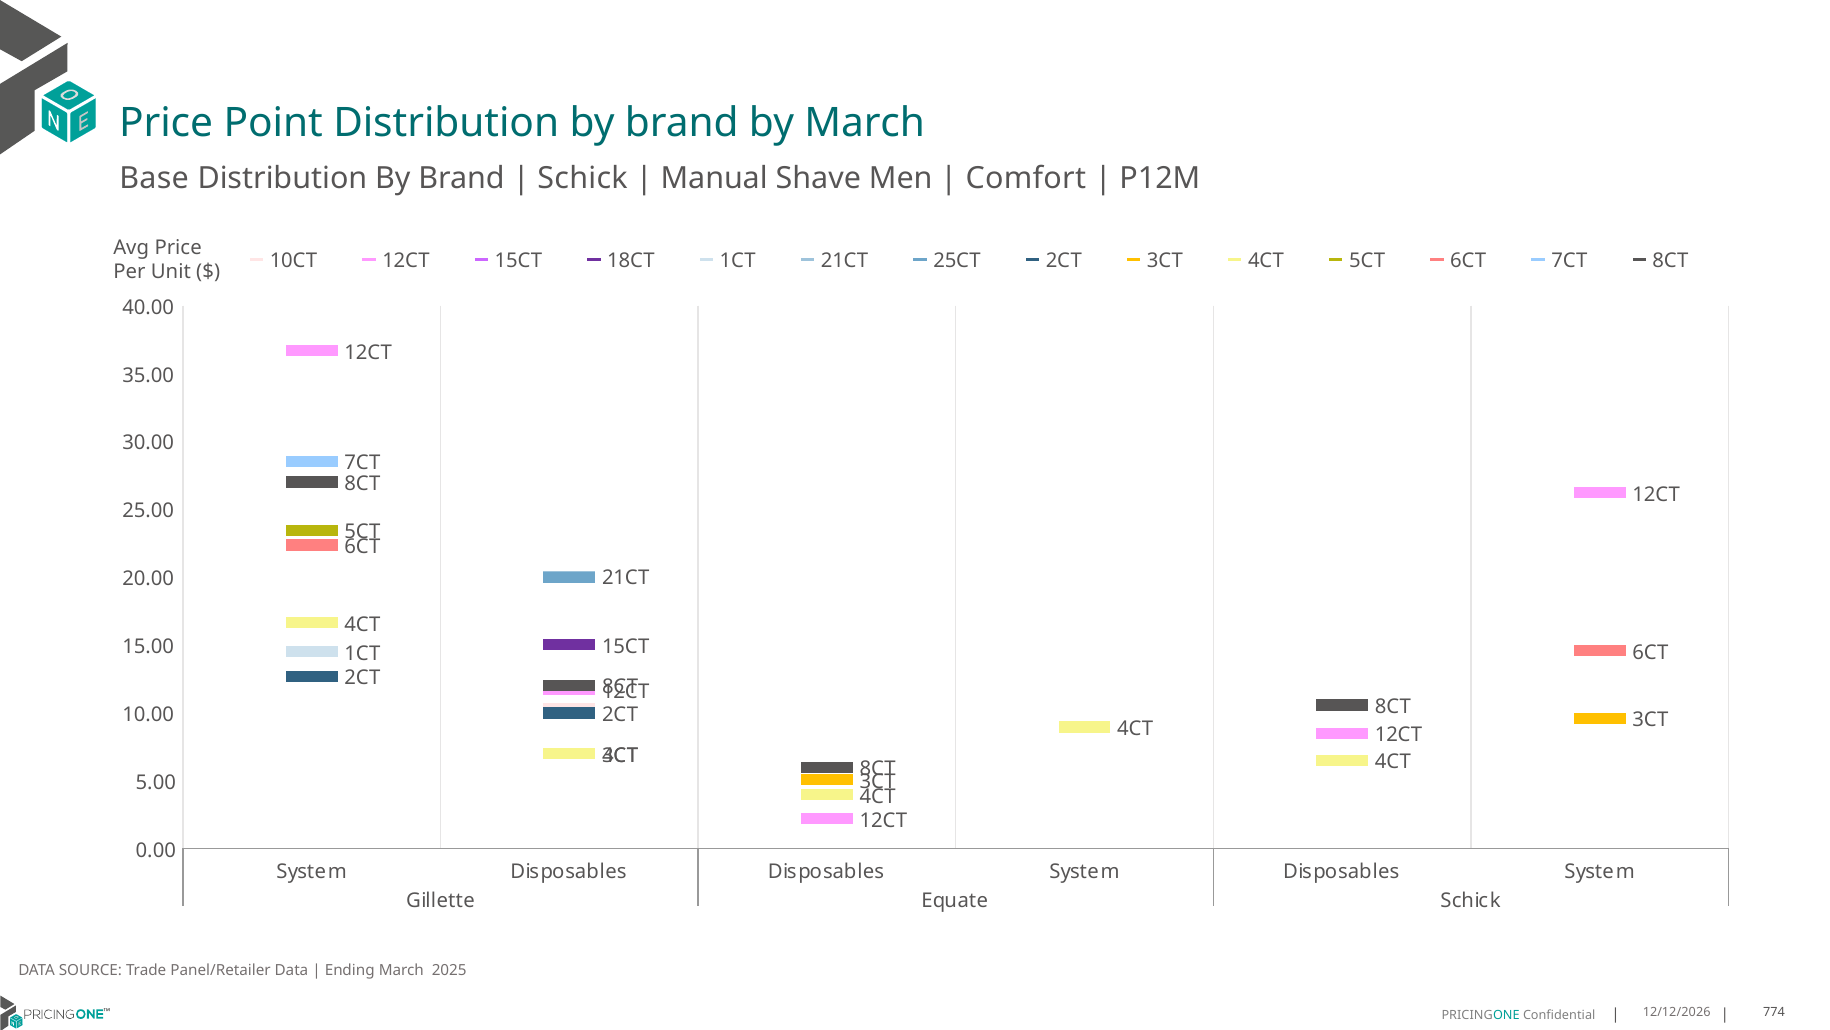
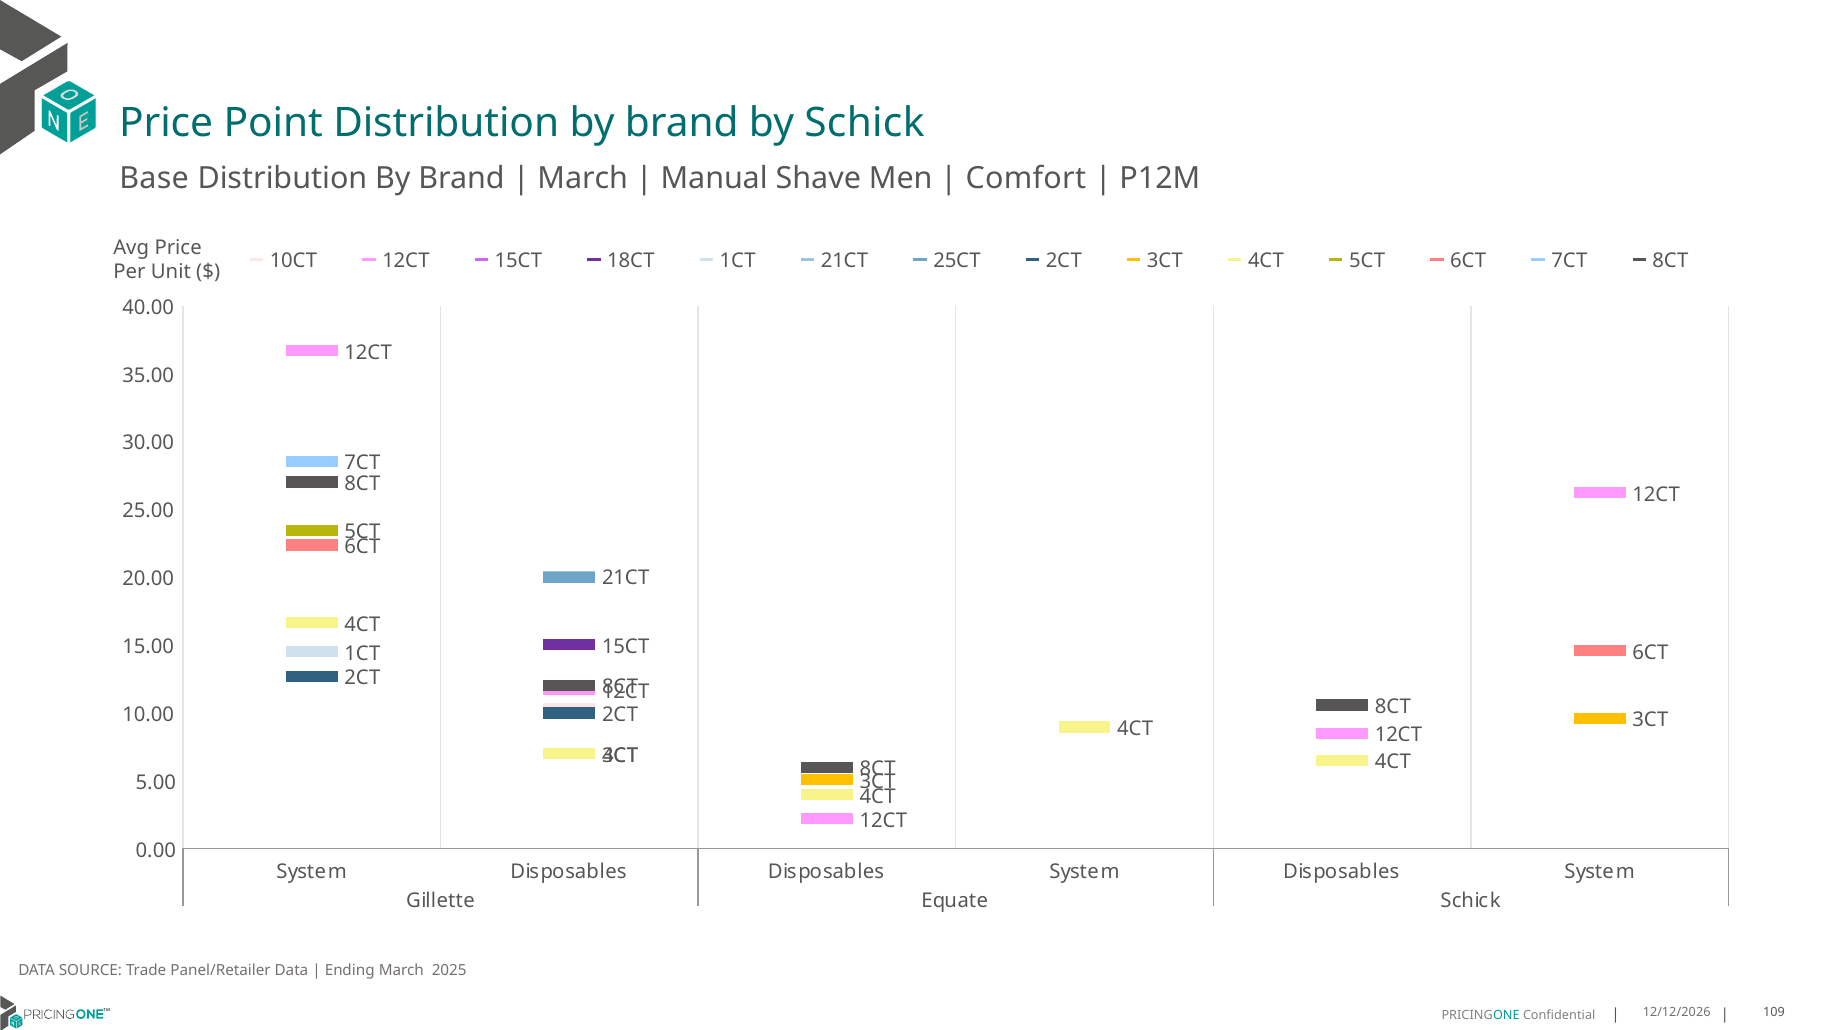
by March: March -> Schick
Schick at (583, 178): Schick -> March
774: 774 -> 109
